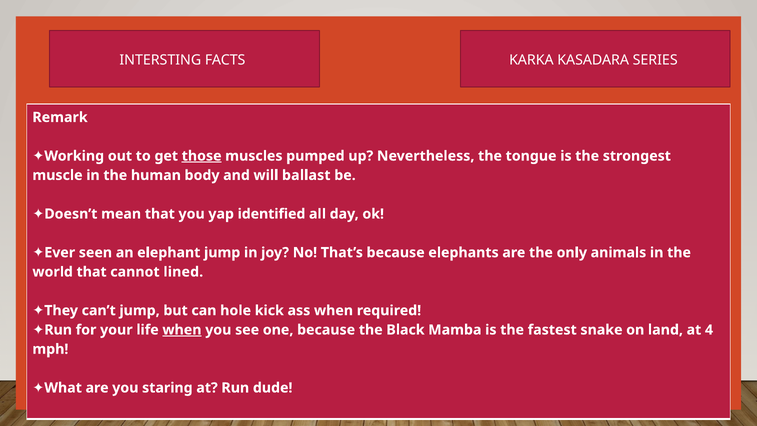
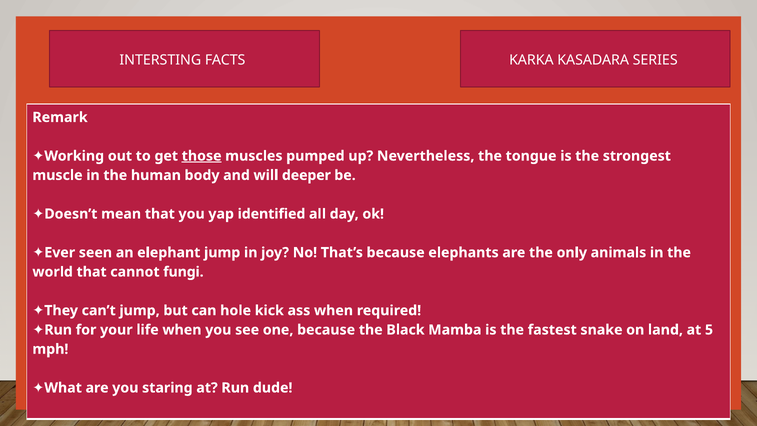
ballast: ballast -> deeper
lined: lined -> fungi
when at (182, 330) underline: present -> none
4: 4 -> 5
